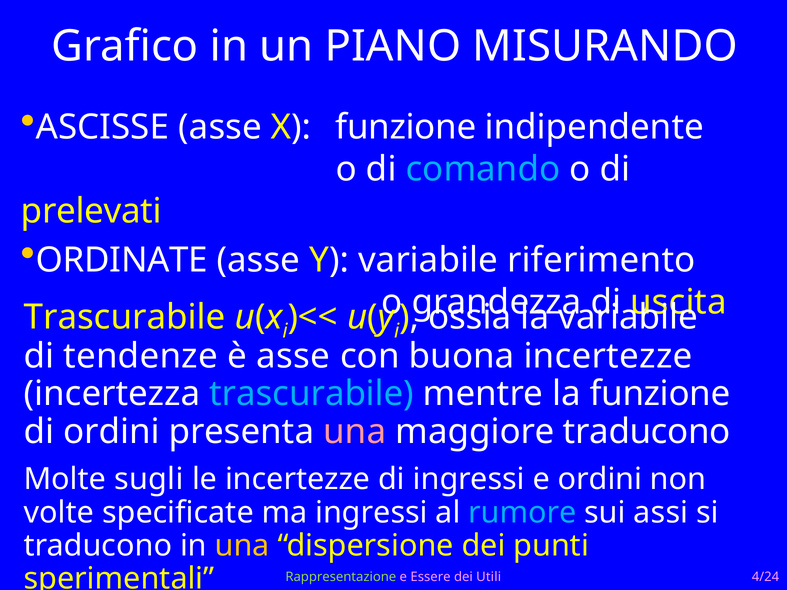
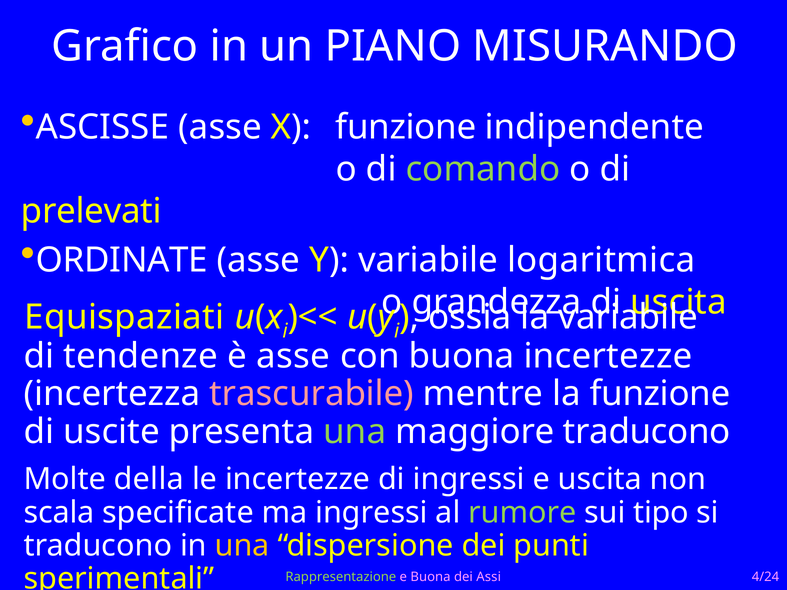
comando colour: light blue -> light green
riferimento: riferimento -> logaritmica
Trascurabile at (125, 317): Trascurabile -> Equispaziati
trascurabile at (312, 394) colour: light blue -> pink
di ordini: ordini -> uscite
una at (355, 432) colour: pink -> light green
sugli: sugli -> della
e ordini: ordini -> uscita
volte: volte -> scala
rumore colour: light blue -> light green
assi: assi -> tipo
e Essere: Essere -> Buona
Utili: Utili -> Assi
